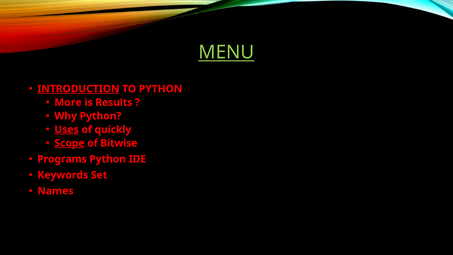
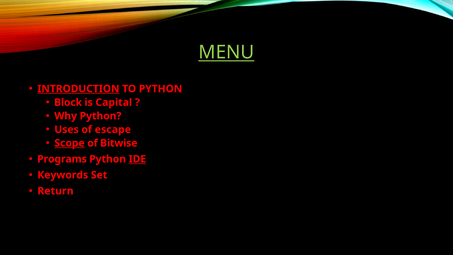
More: More -> Block
Results: Results -> Capital
Uses underline: present -> none
quickly: quickly -> escape
IDE underline: none -> present
Names: Names -> Return
